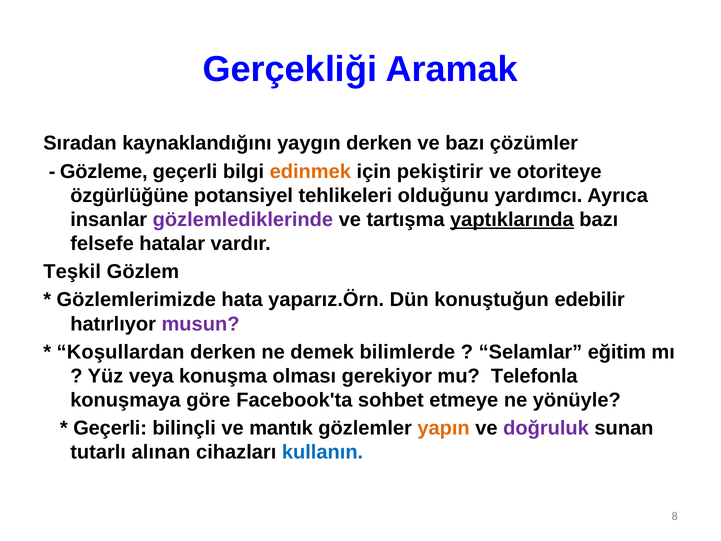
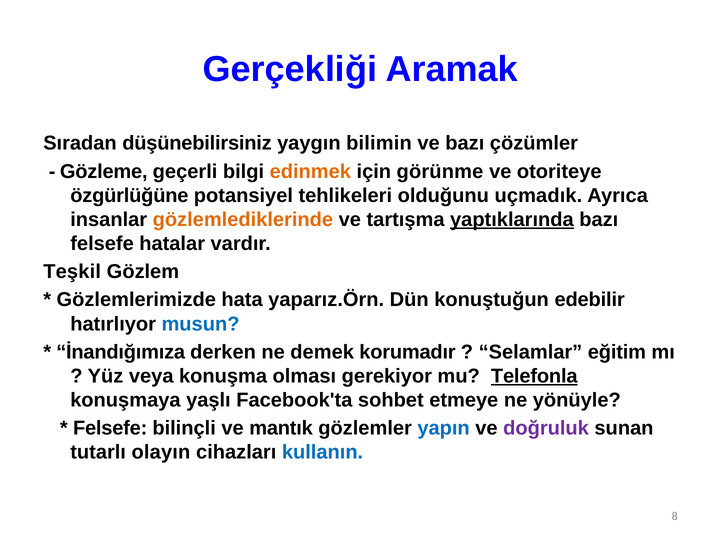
kaynaklandığını: kaynaklandığını -> düşünebilirsiniz
yaygın derken: derken -> bilimin
pekiştirir: pekiştirir -> görünme
yardımcı: yardımcı -> uçmadık
gözlemlediklerinde colour: purple -> orange
musun colour: purple -> blue
Koşullardan: Koşullardan -> İnandığımıza
bilimlerde: bilimlerde -> korumadır
Telefonla underline: none -> present
göre: göre -> yaşlı
Geçerli at (110, 428): Geçerli -> Felsefe
yapın colour: orange -> blue
alınan: alınan -> olayın
